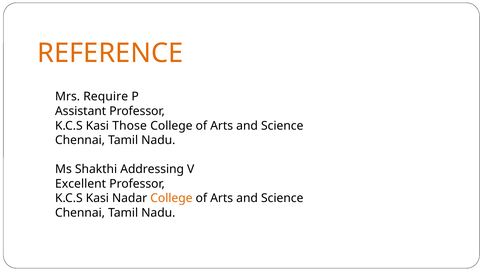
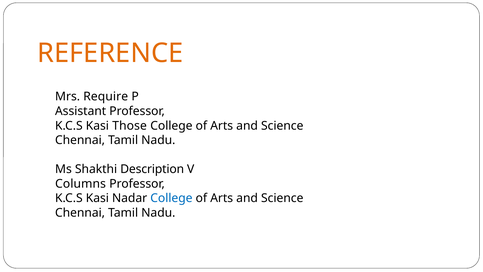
Addressing: Addressing -> Description
Excellent: Excellent -> Columns
College at (171, 198) colour: orange -> blue
